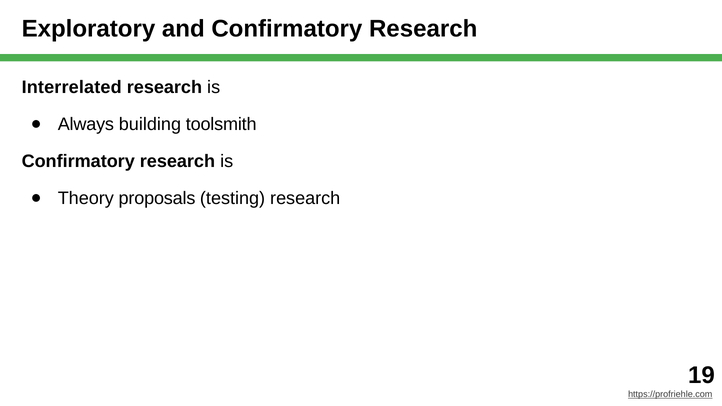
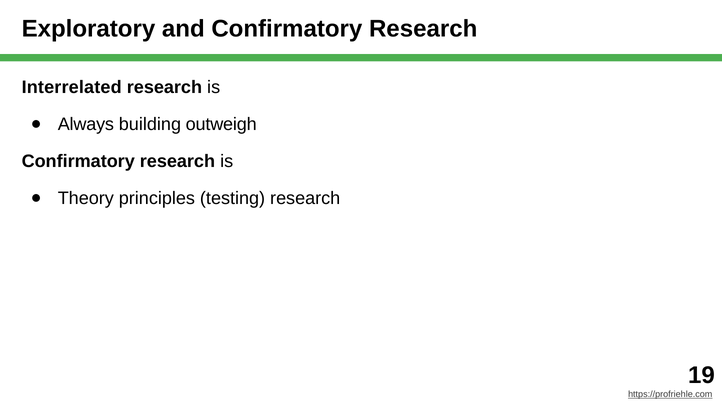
toolsmith: toolsmith -> outweigh
proposals: proposals -> principles
